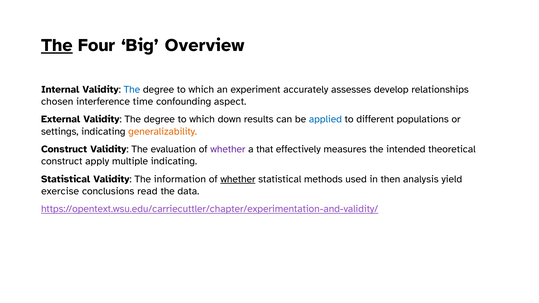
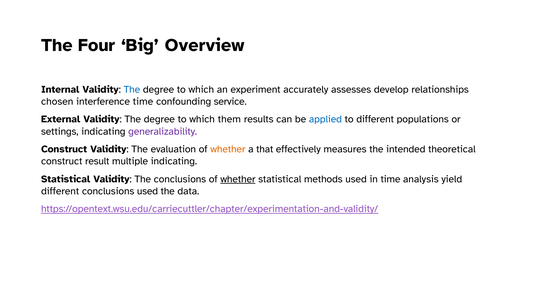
The at (57, 45) underline: present -> none
aspect: aspect -> service
down: down -> them
generalizability colour: orange -> purple
whether at (228, 149) colour: purple -> orange
apply: apply -> result
The information: information -> conclusions
in then: then -> time
exercise at (60, 191): exercise -> different
conclusions read: read -> used
